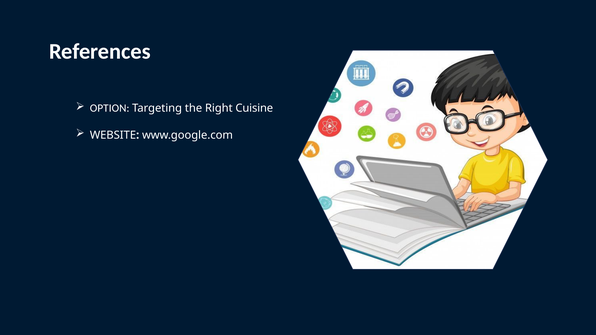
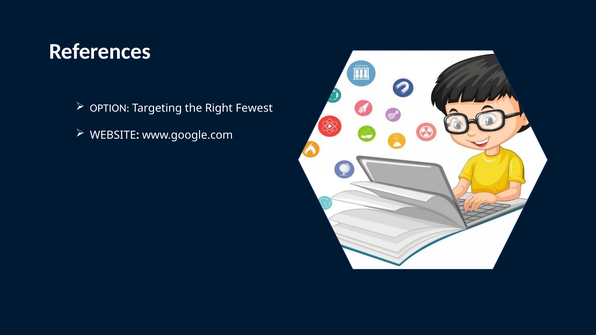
Cuisine: Cuisine -> Fewest
